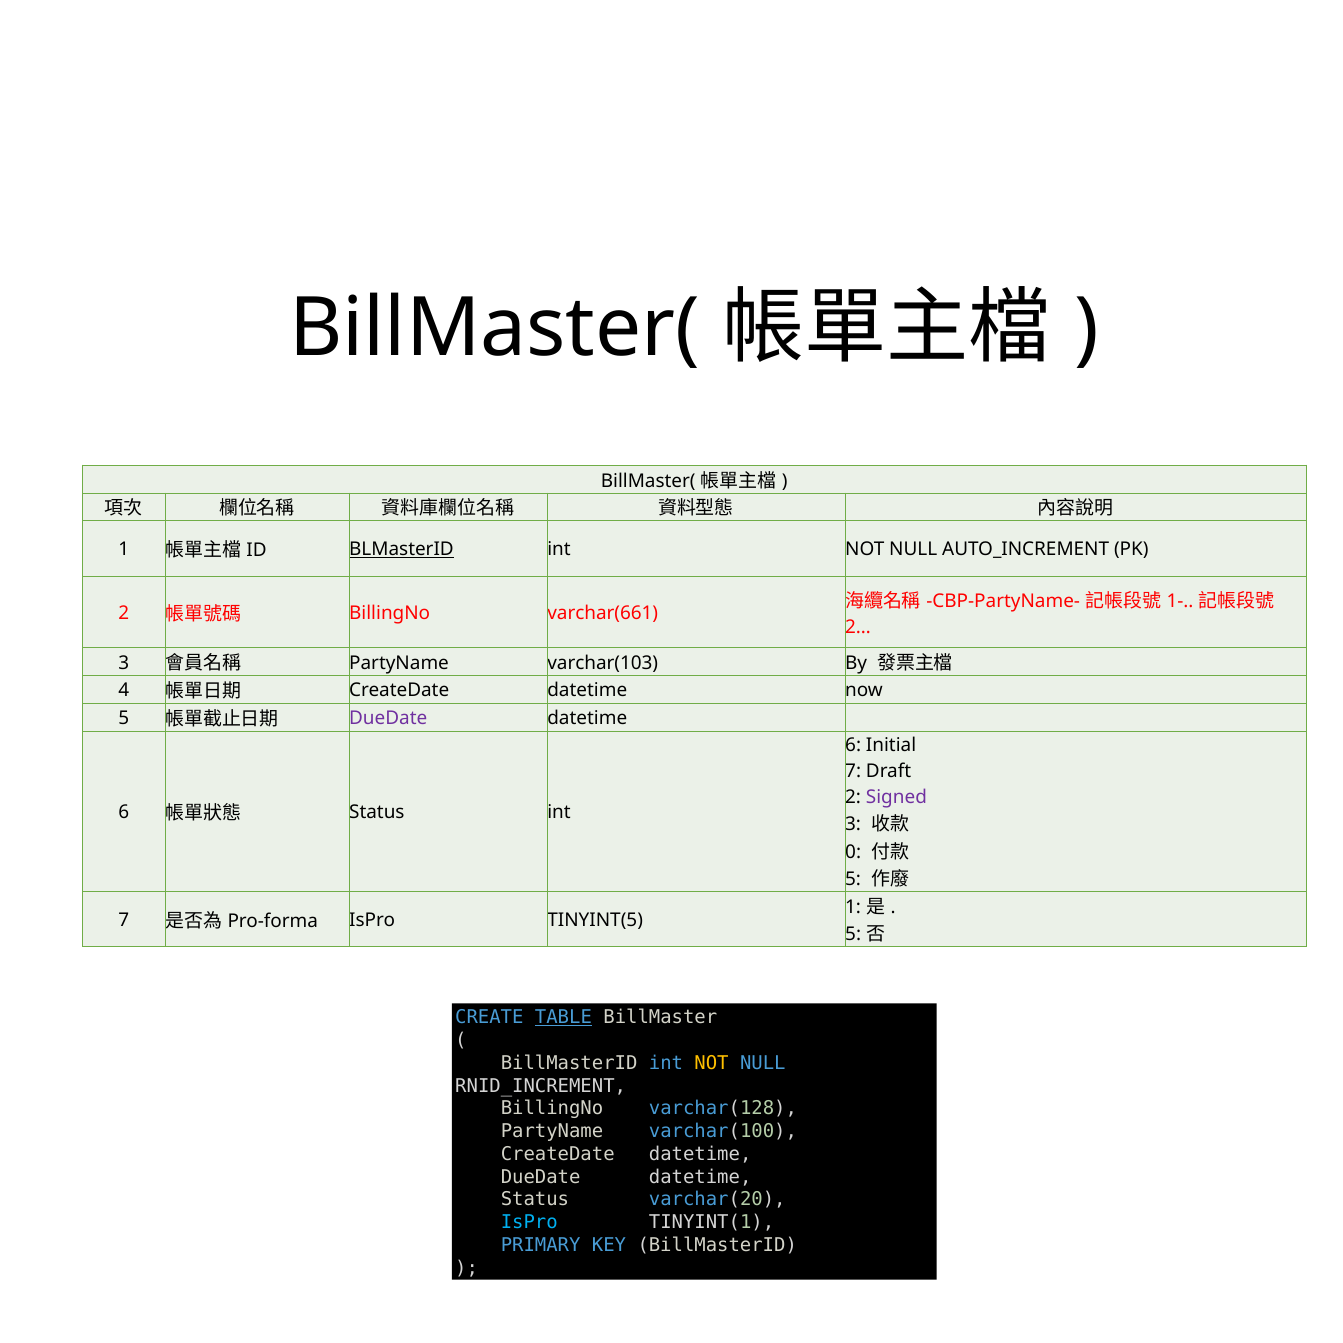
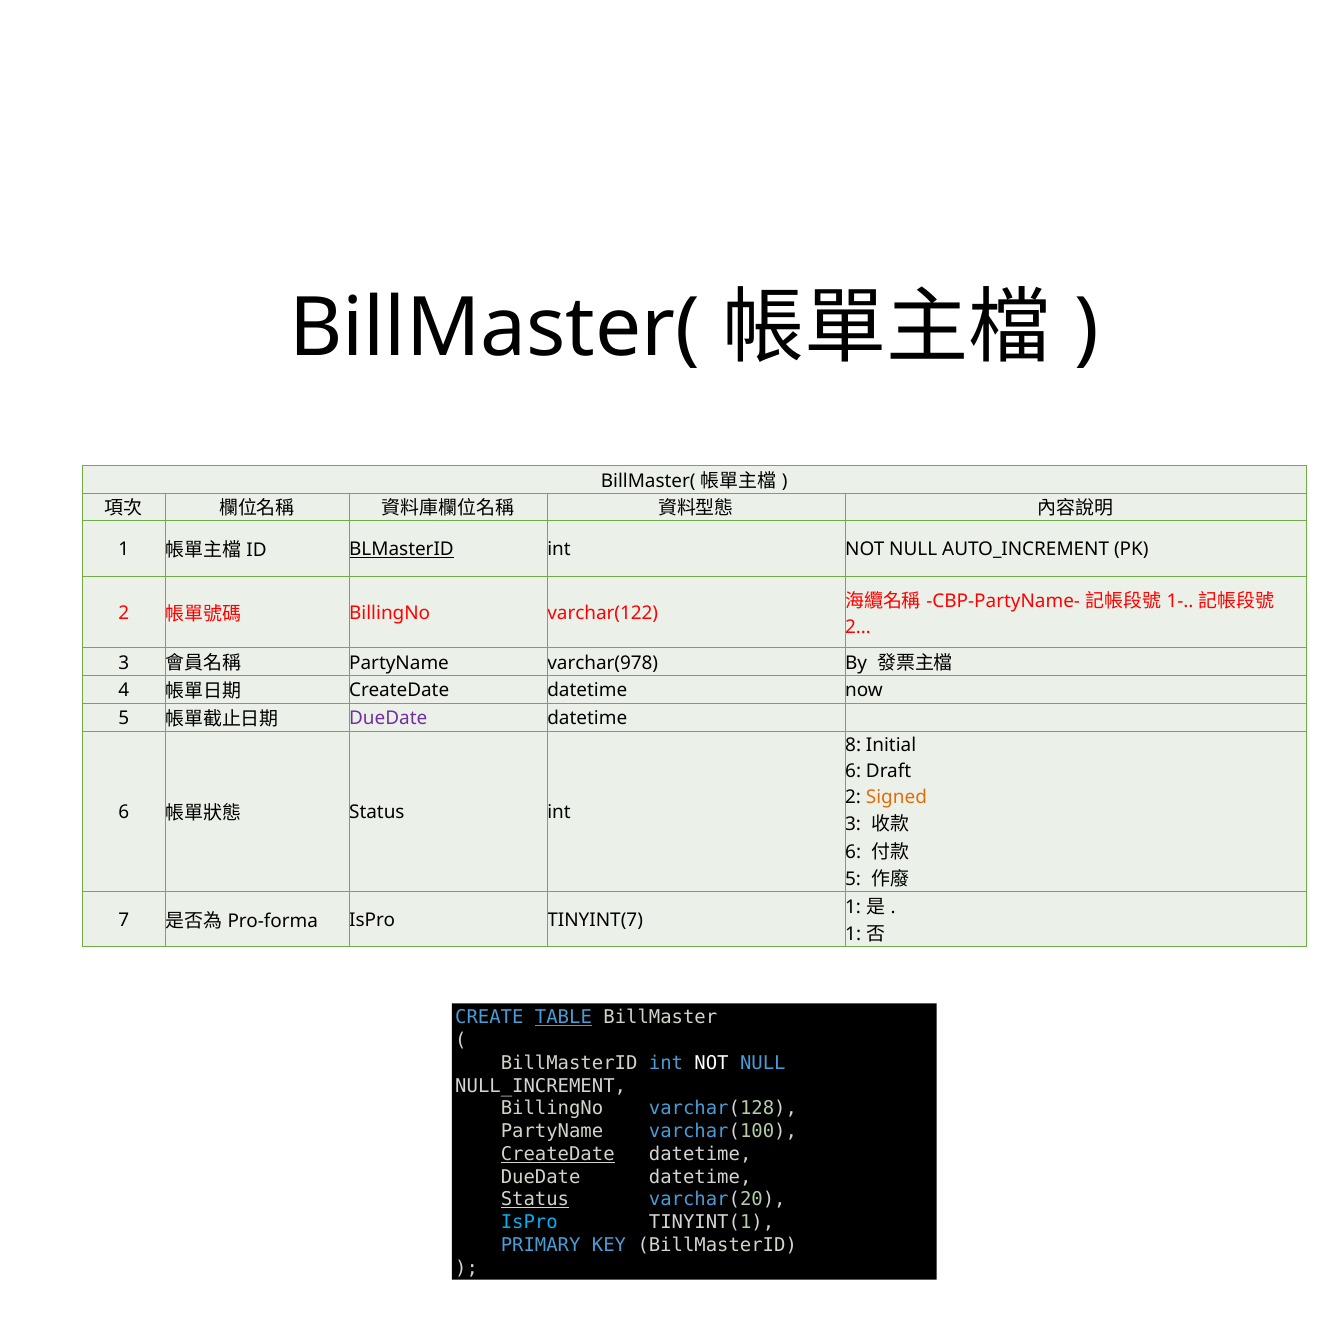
varchar(661: varchar(661 -> varchar(122
varchar(103: varchar(103 -> varchar(978
6 at (853, 745): 6 -> 8
7 at (853, 771): 7 -> 6
Signed colour: purple -> orange
0 at (853, 852): 0 -> 6
TINYINT(5: TINYINT(5 -> TINYINT(7
5 at (853, 935): 5 -> 1
NOT at (712, 1063) colour: yellow -> white
RNID_INCREMENT: RNID_INCREMENT -> NULL_INCREMENT
CreateDate at (558, 1154) underline: none -> present
Status at (535, 1200) underline: none -> present
